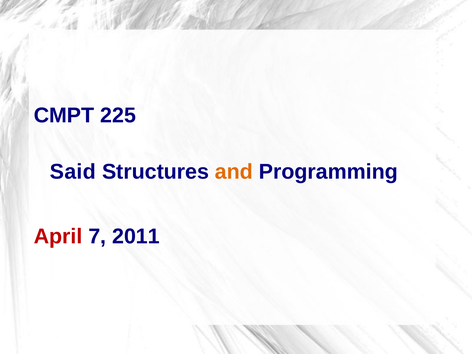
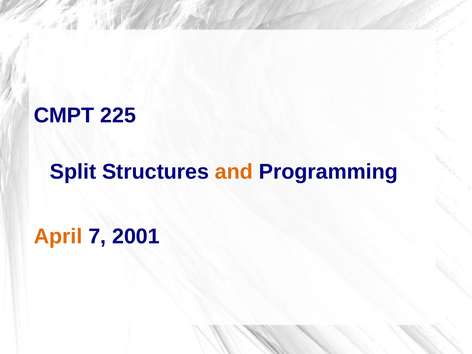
Said: Said -> Split
April colour: red -> orange
2011: 2011 -> 2001
